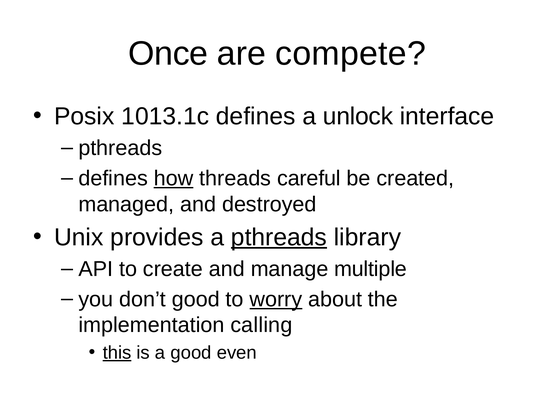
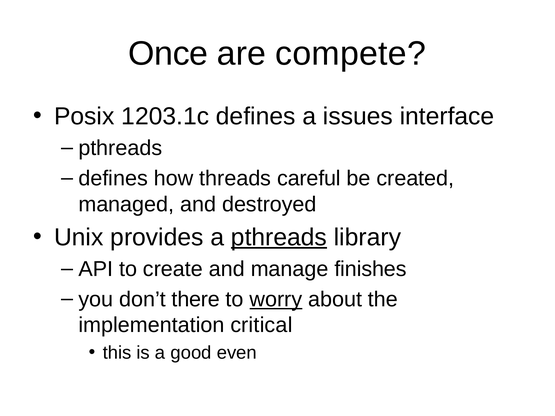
1013.1c: 1013.1c -> 1203.1c
unlock: unlock -> issues
how underline: present -> none
multiple: multiple -> finishes
don’t good: good -> there
calling: calling -> critical
this underline: present -> none
